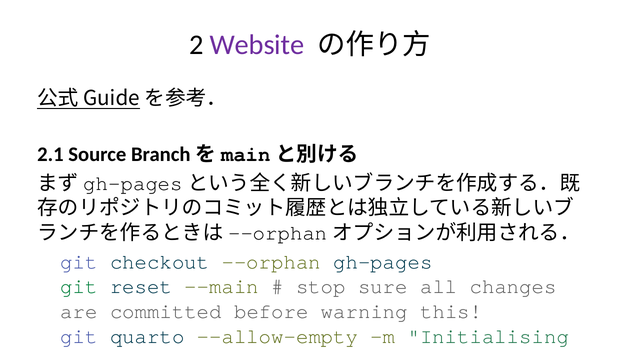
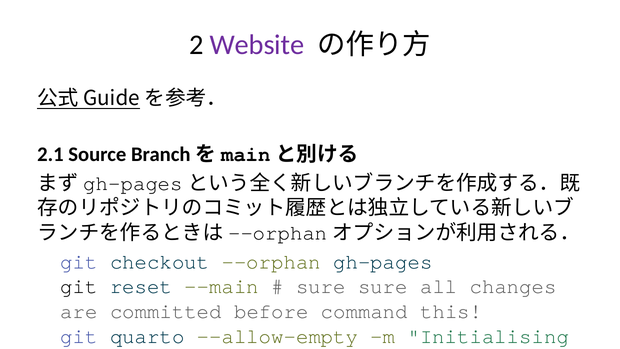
git at (79, 286) colour: green -> black
stop at (321, 286): stop -> sure
warning: warning -> command
